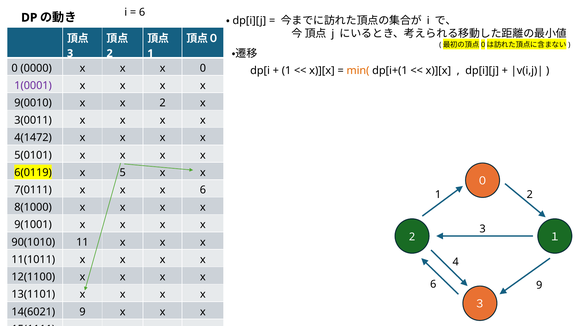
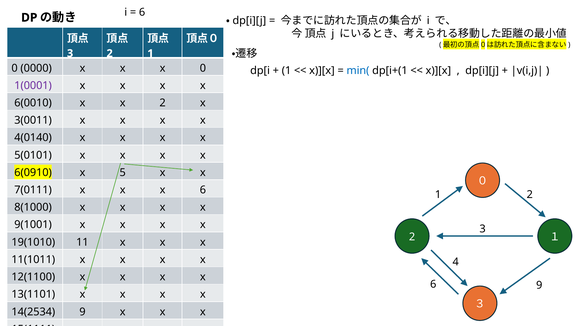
min( colour: orange -> blue
9(0010: 9(0010 -> 6(0010
4(1472: 4(1472 -> 4(0140
6(0119: 6(0119 -> 6(0910
90(1010: 90(1010 -> 19(1010
14(6021: 14(6021 -> 14(2534
